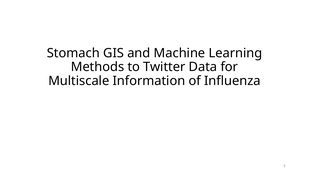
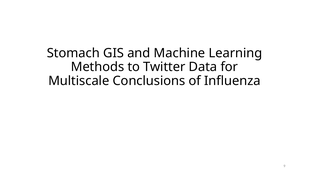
Information: Information -> Conclusions
